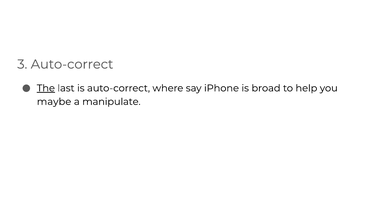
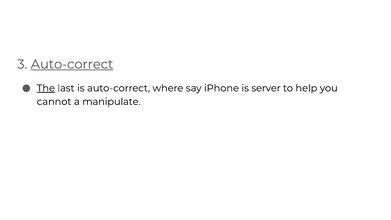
Auto-correct at (72, 64) underline: none -> present
broad: broad -> server
maybe: maybe -> cannot
